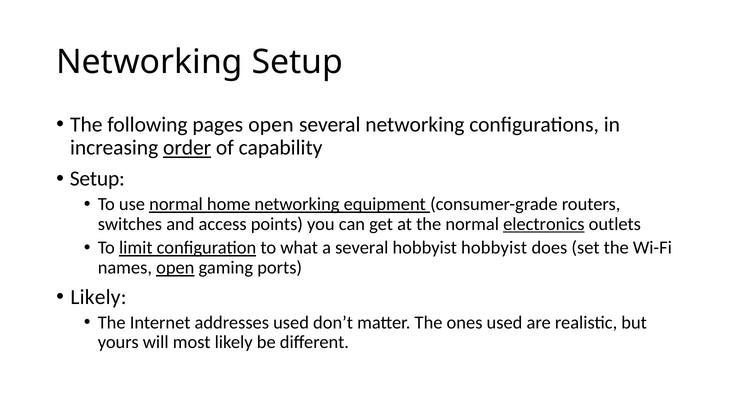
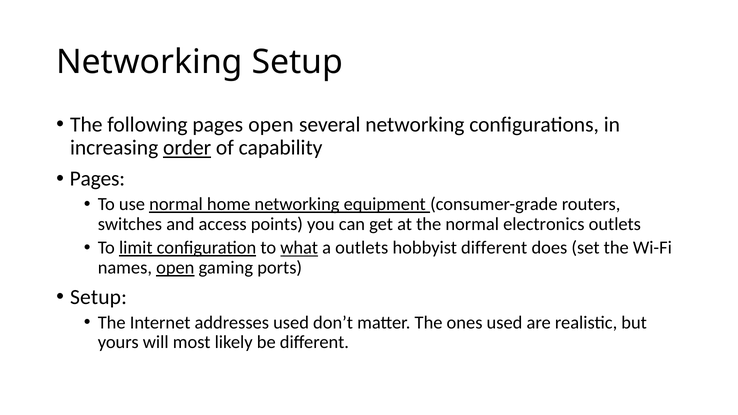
Setup at (97, 179): Setup -> Pages
electronics underline: present -> none
what underline: none -> present
a several: several -> outlets
hobbyist hobbyist: hobbyist -> different
Likely at (98, 297): Likely -> Setup
